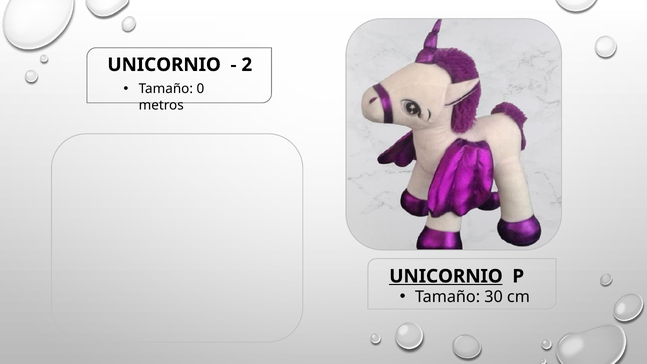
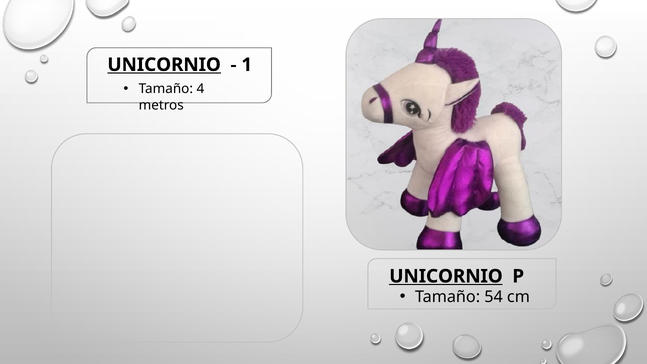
UNICORNIO at (164, 65) underline: none -> present
2: 2 -> 1
0: 0 -> 4
30: 30 -> 54
